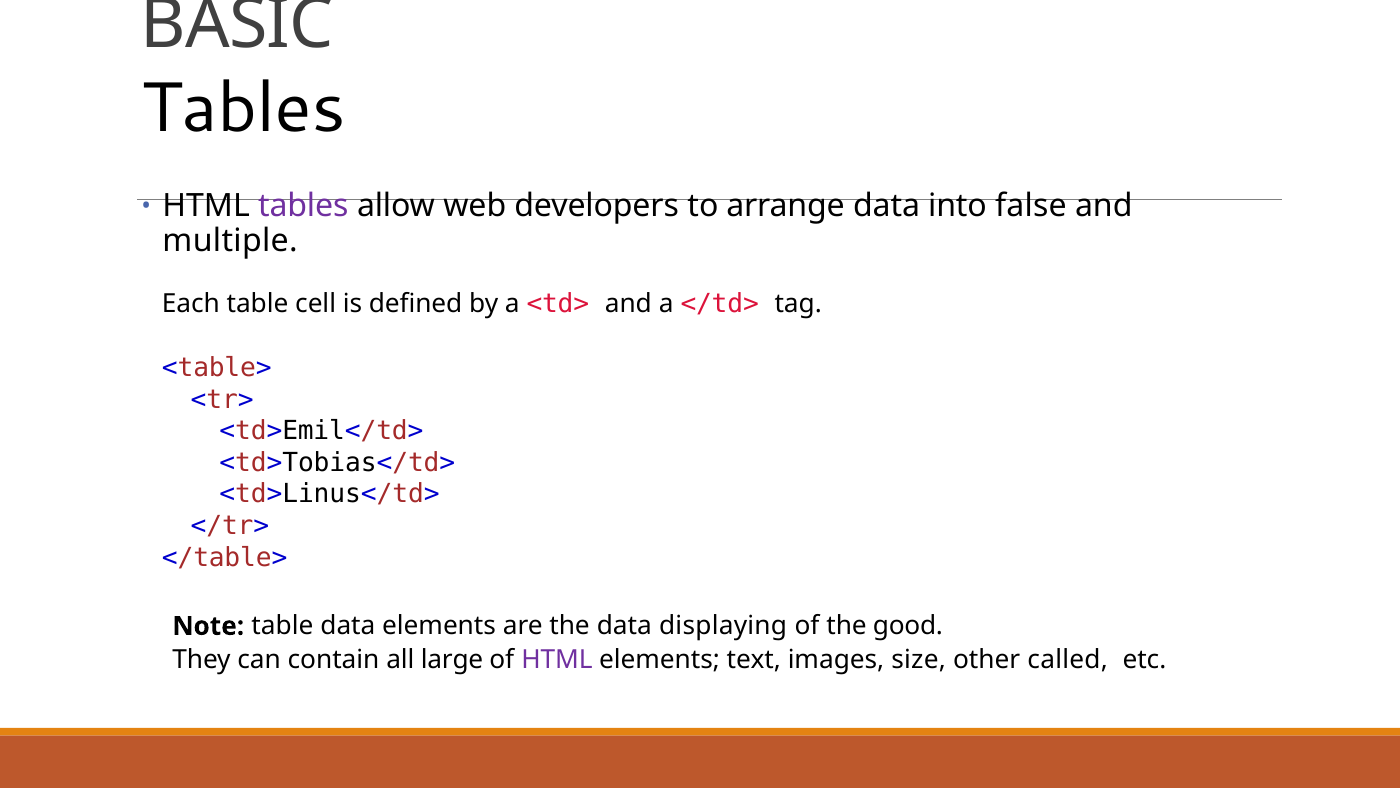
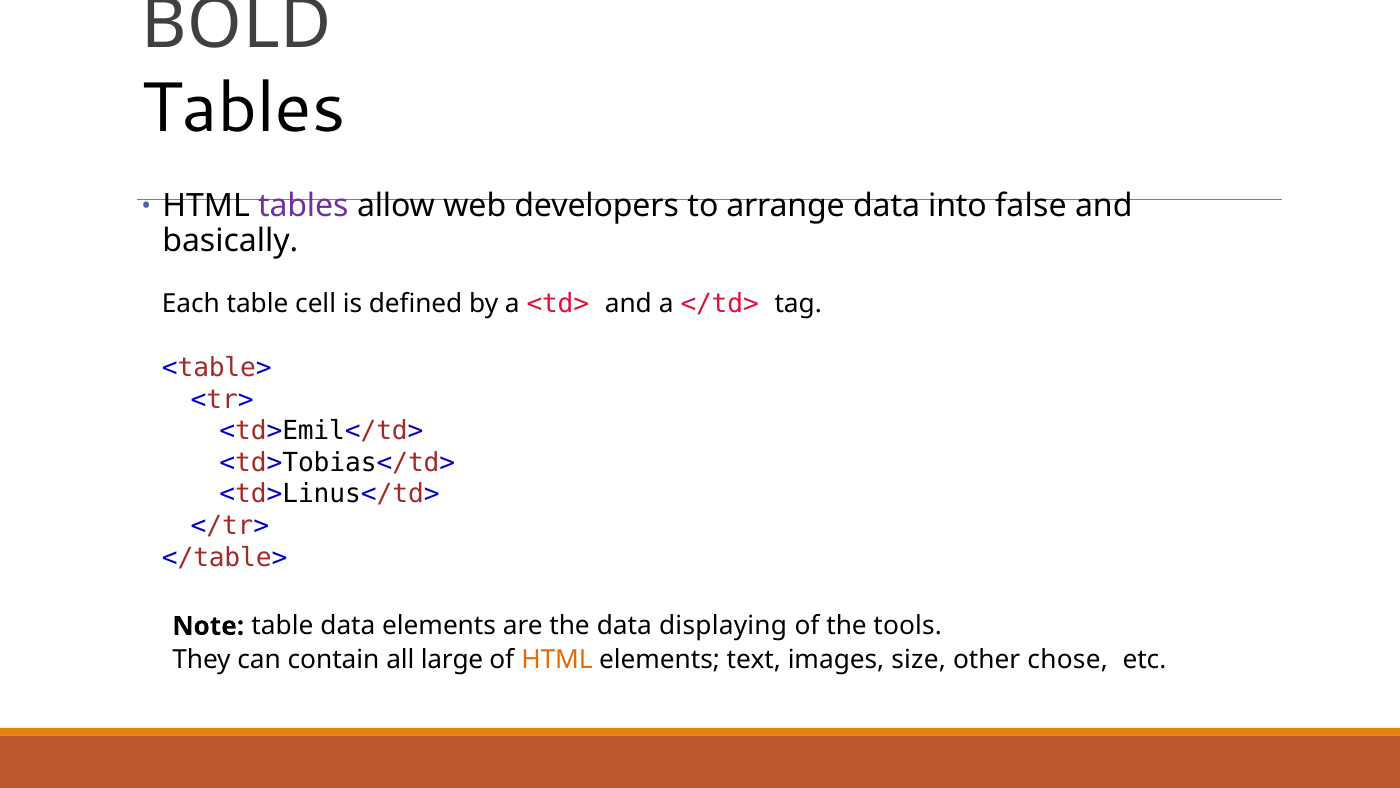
BASIC: BASIC -> BOLD
multiple: multiple -> basically
good: good -> tools
HTML at (557, 659) colour: purple -> orange
called: called -> chose
